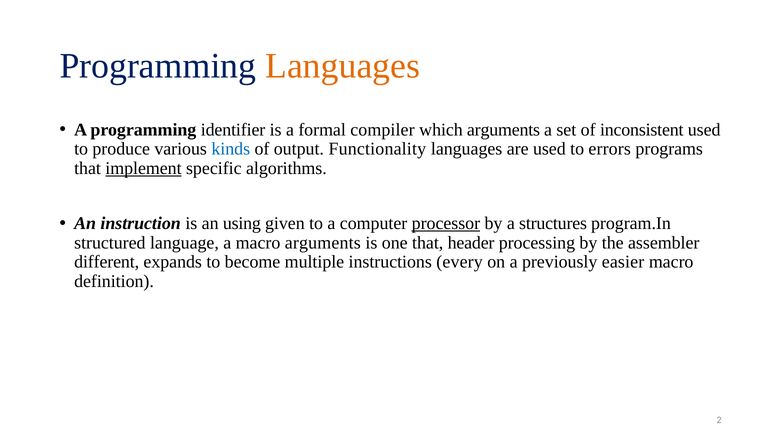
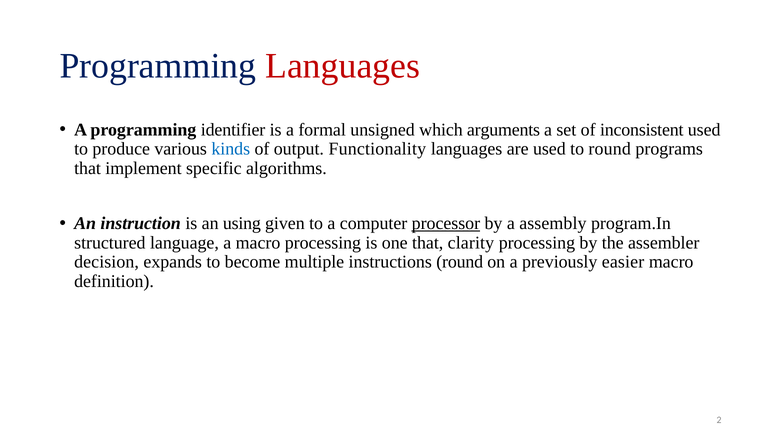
Languages at (343, 66) colour: orange -> red
compiler: compiler -> unsigned
to errors: errors -> round
implement underline: present -> none
structures: structures -> assembly
macro arguments: arguments -> processing
header: header -> clarity
different: different -> decision
instructions every: every -> round
